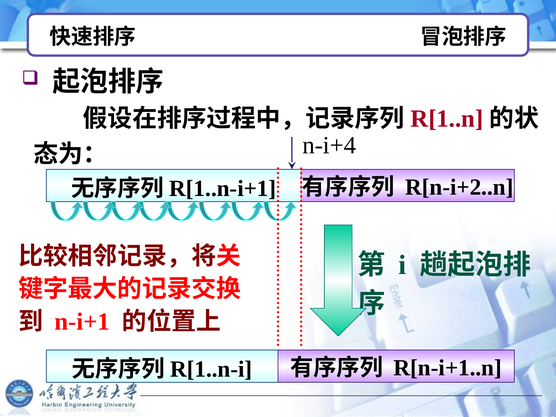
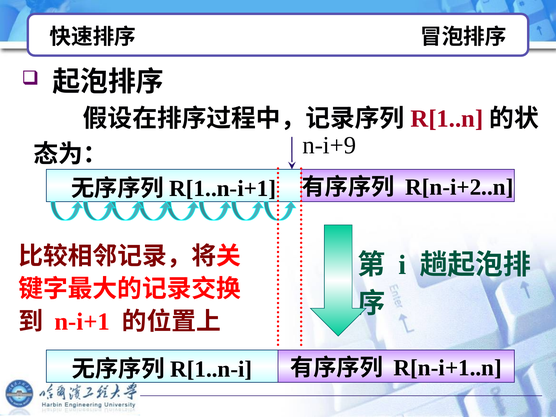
n-i+4: n-i+4 -> n-i+9
